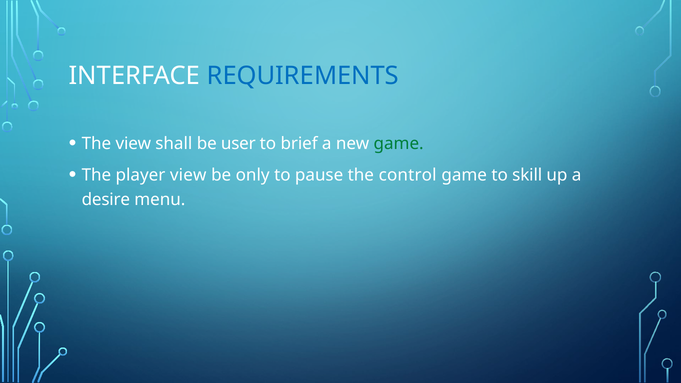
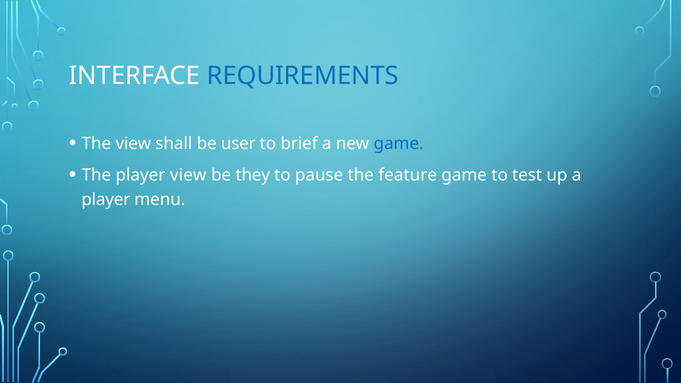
game at (399, 144) colour: green -> blue
only: only -> they
control: control -> feature
skill: skill -> test
desire at (106, 200): desire -> player
